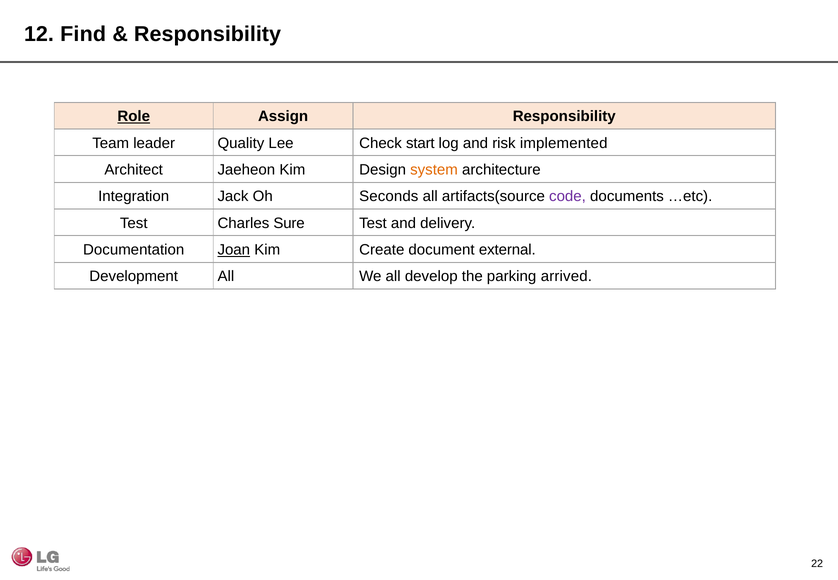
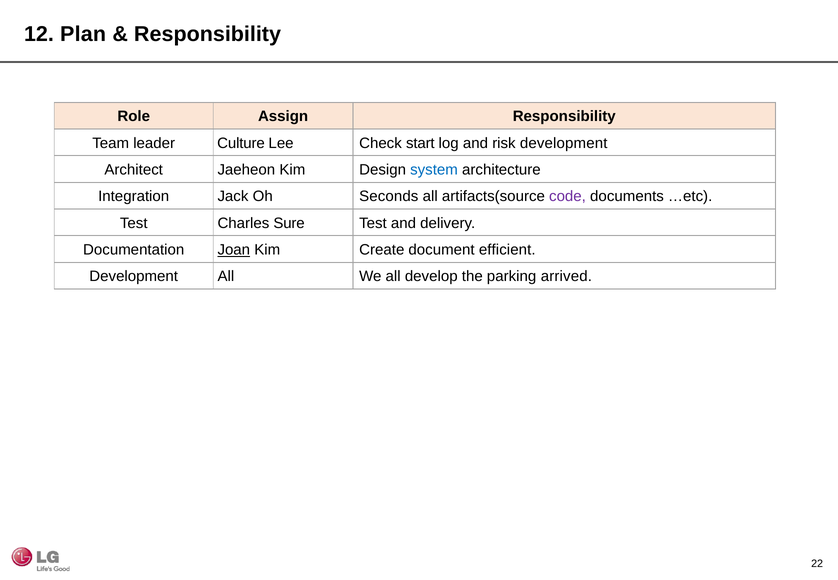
Find: Find -> Plan
Role underline: present -> none
Quality: Quality -> Culture
risk implemented: implemented -> development
system colour: orange -> blue
external: external -> efficient
